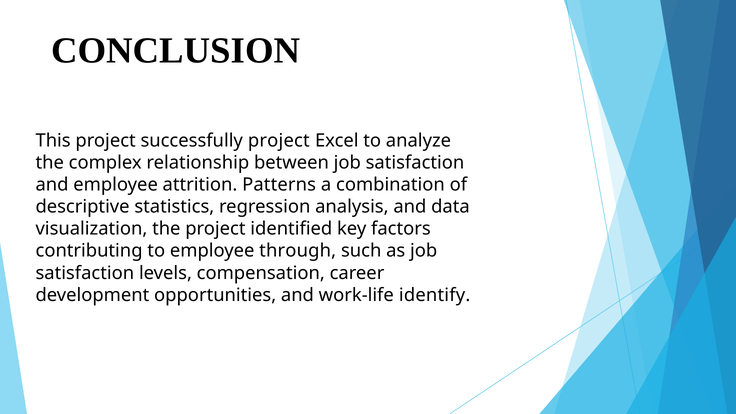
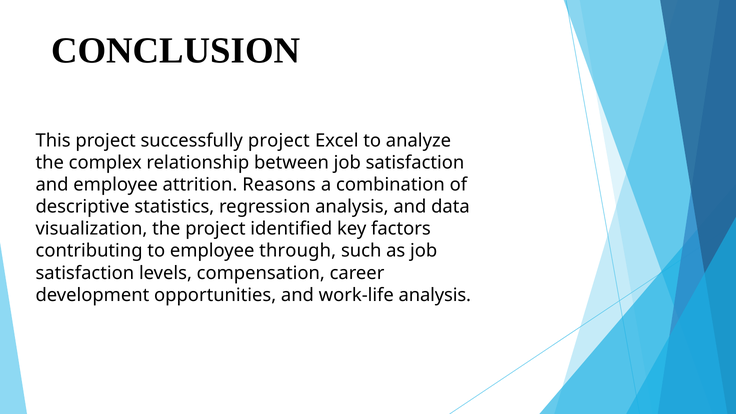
Patterns: Patterns -> Reasons
work-life identify: identify -> analysis
